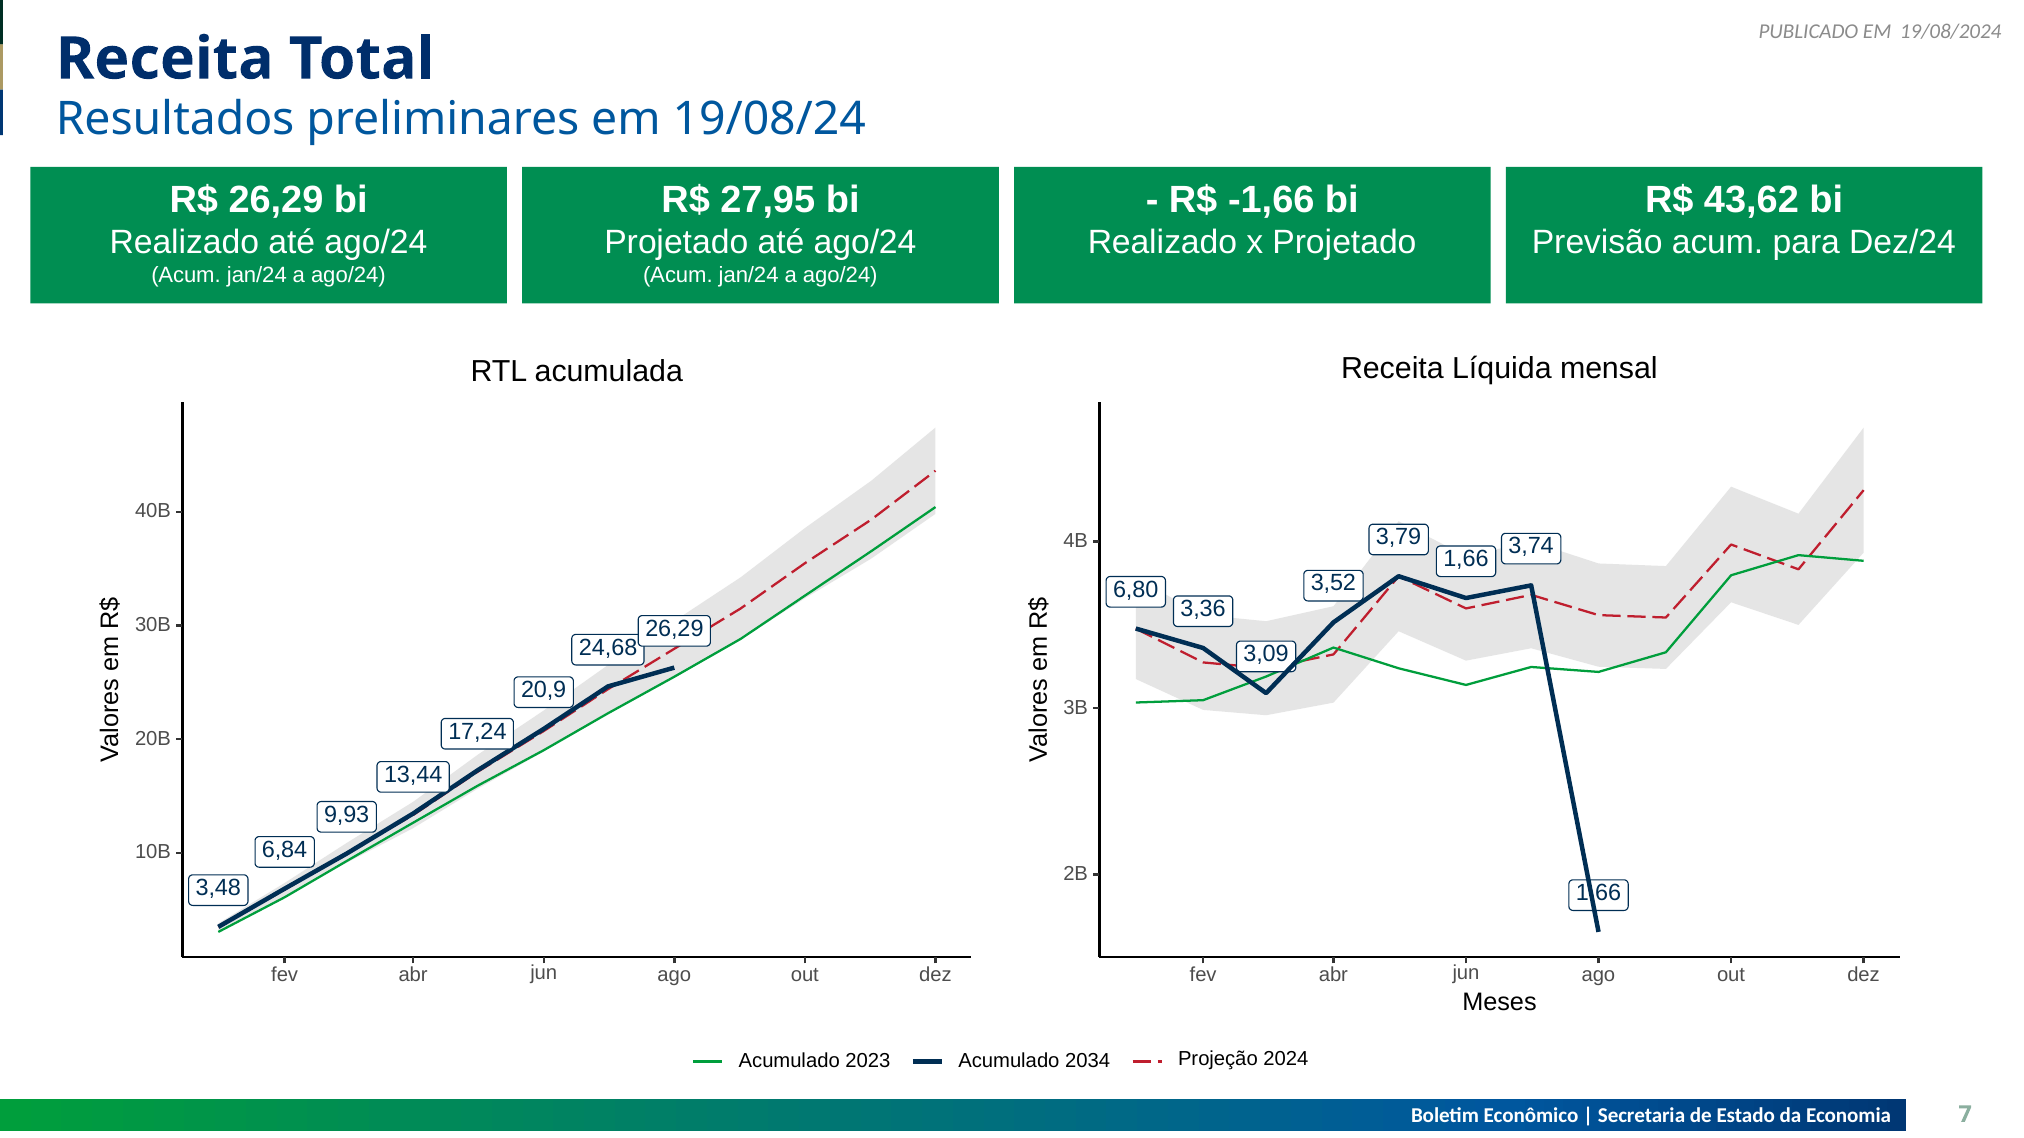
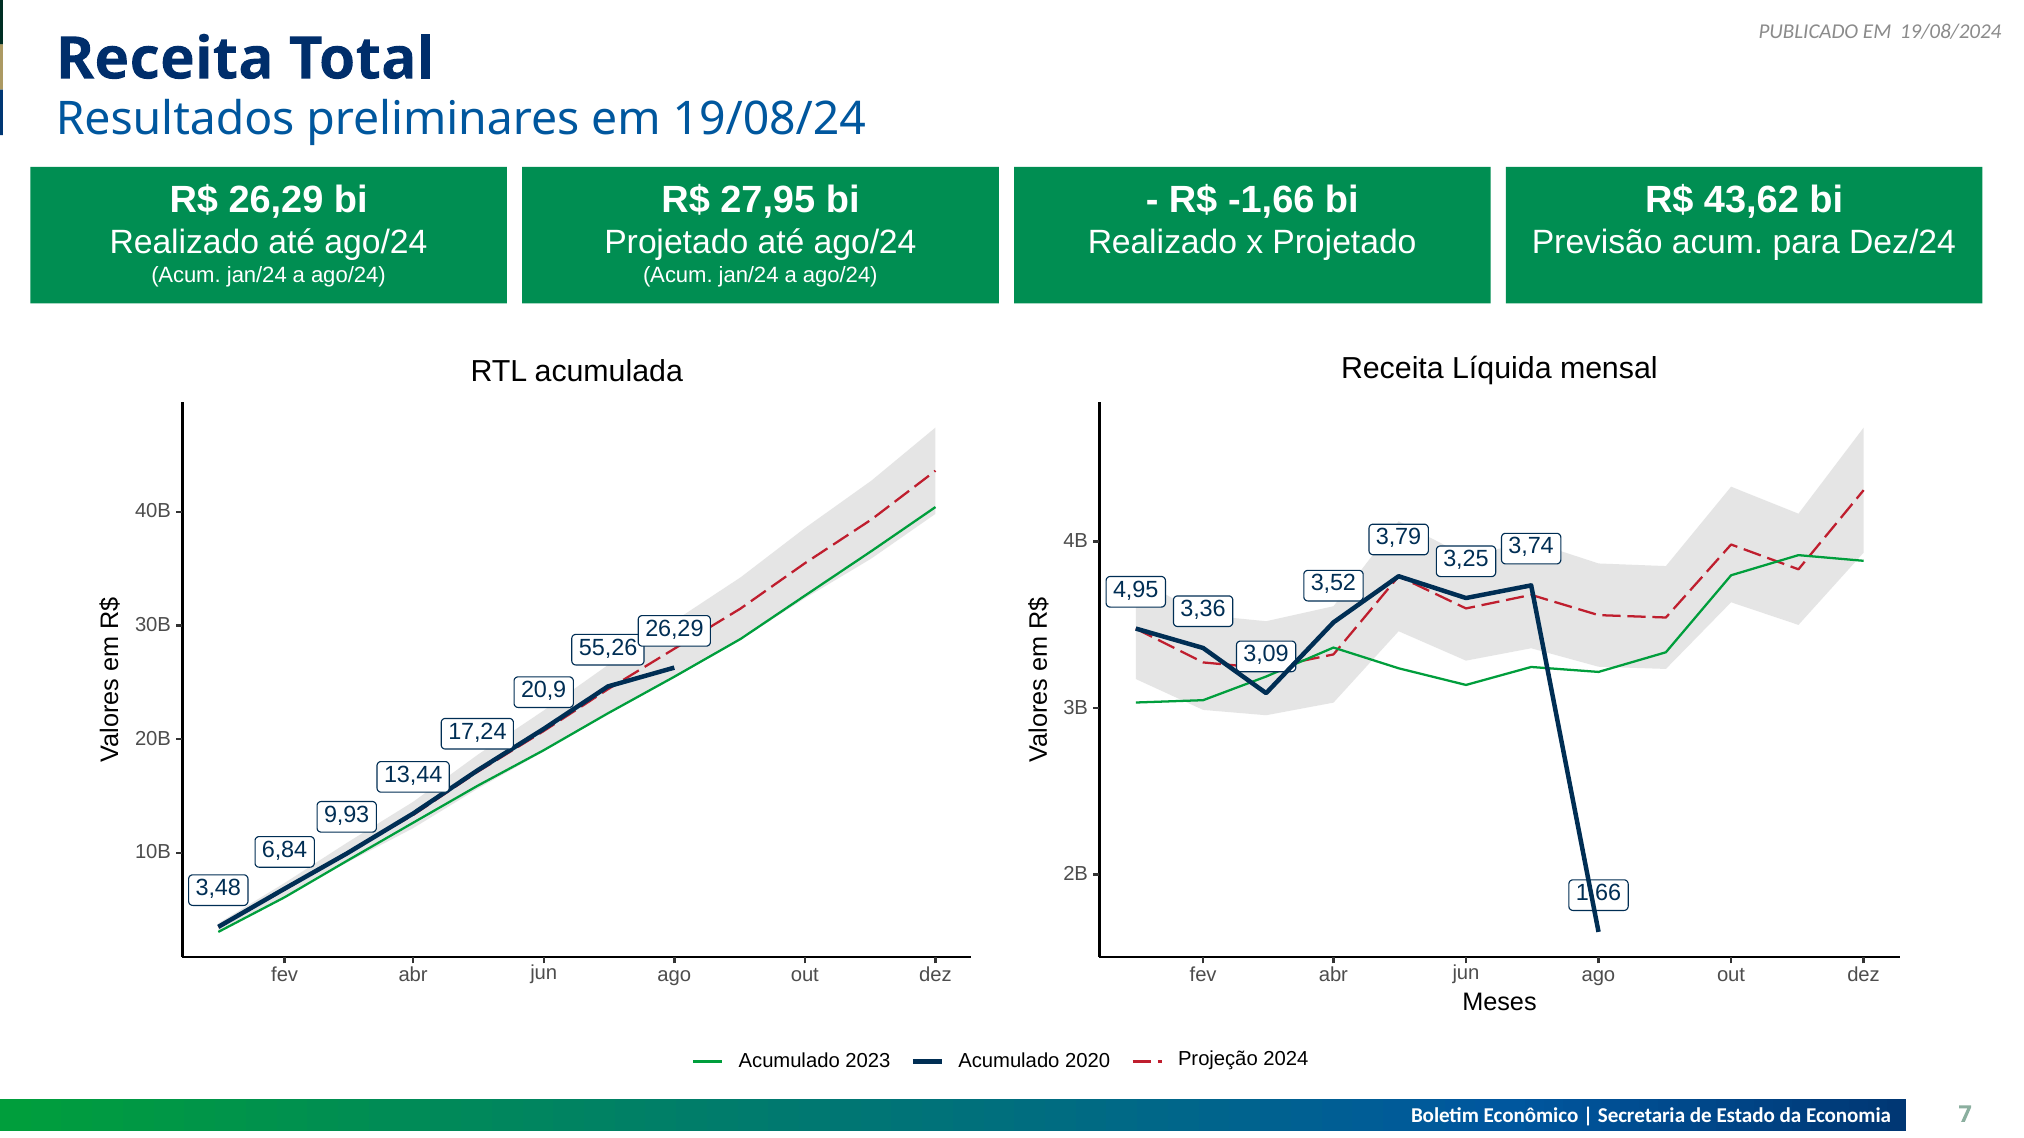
1,66 at (1466, 559): 1,66 -> 3,25
6,80: 6,80 -> 4,95
24,68: 24,68 -> 55,26
2034: 2034 -> 2020
